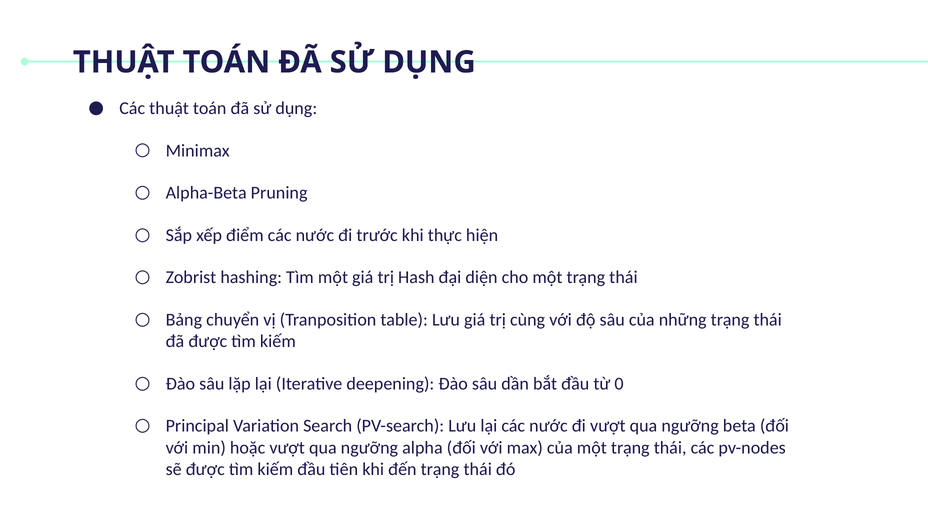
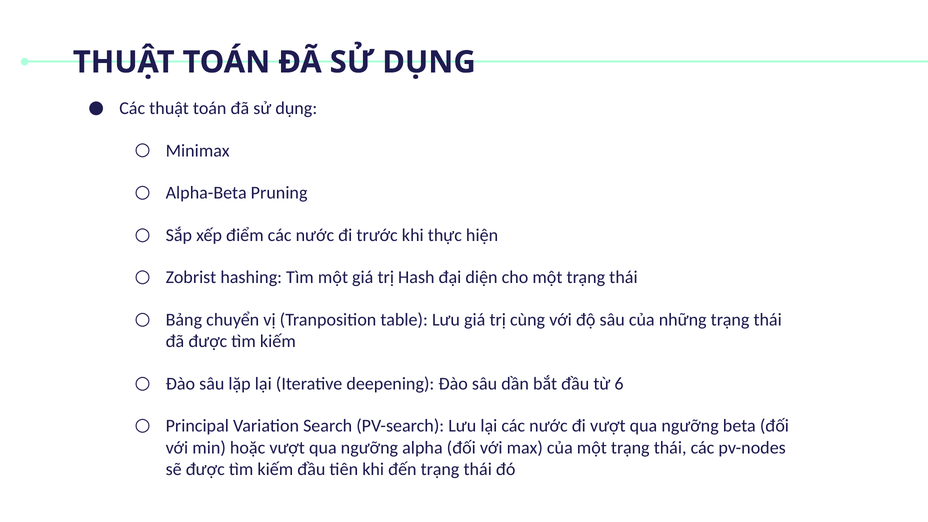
0: 0 -> 6
